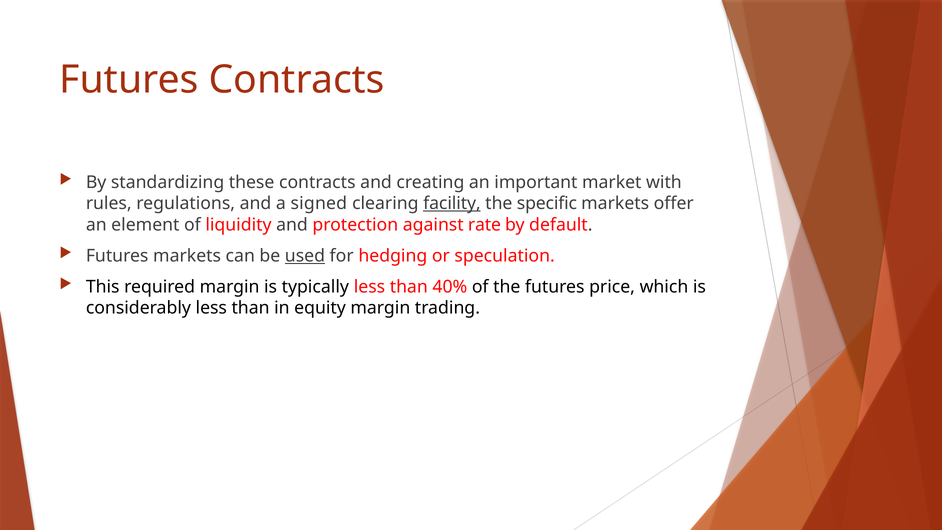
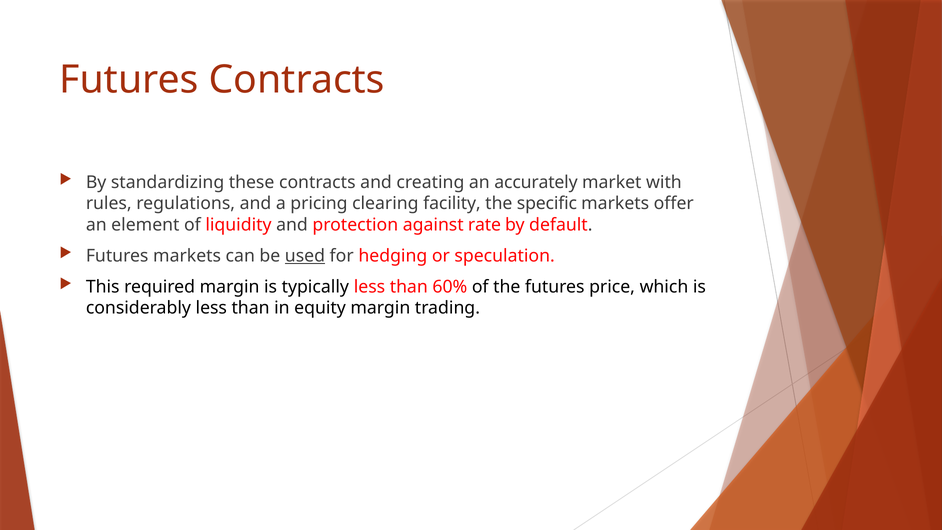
important: important -> accurately
signed: signed -> pricing
facility underline: present -> none
40%: 40% -> 60%
